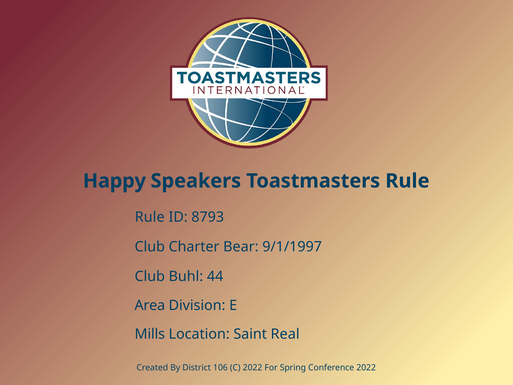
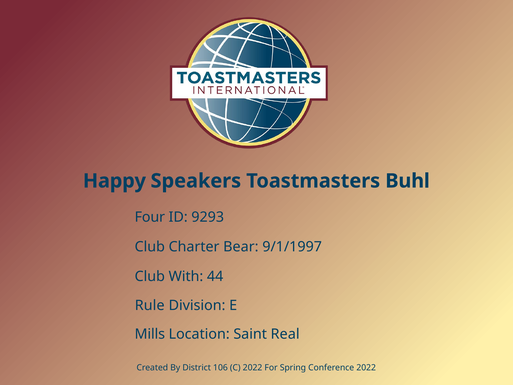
Toastmasters Rule: Rule -> Buhl
Rule at (150, 217): Rule -> Four
8793: 8793 -> 9293
Buhl: Buhl -> With
Area: Area -> Rule
